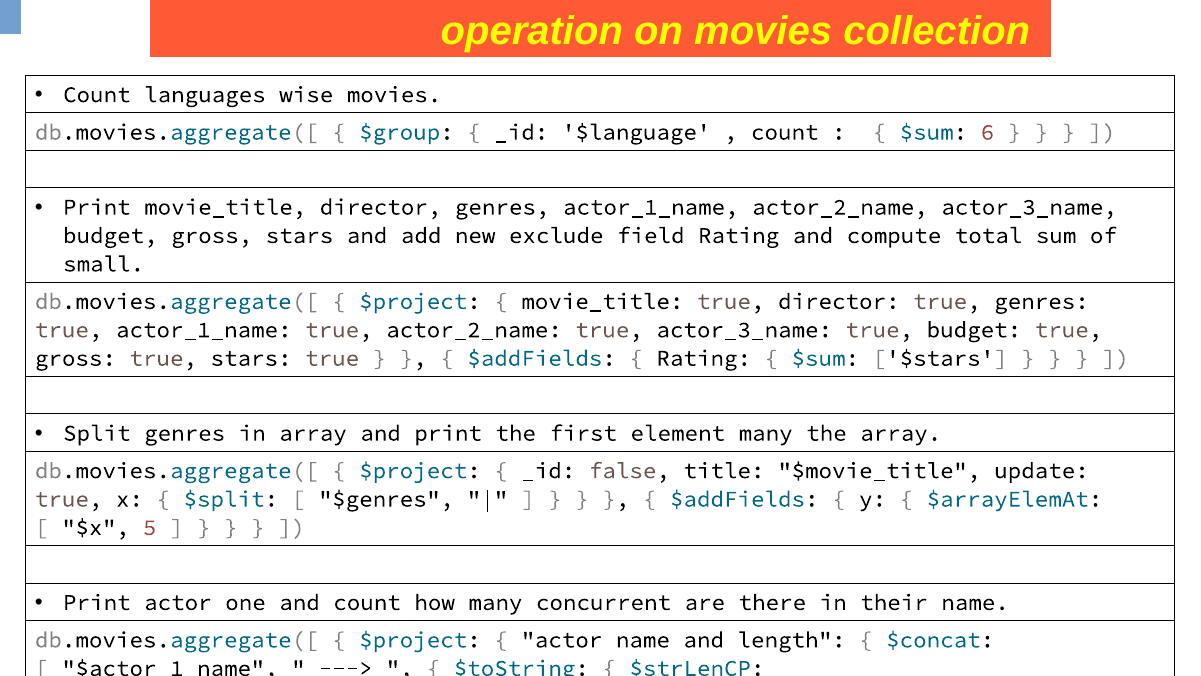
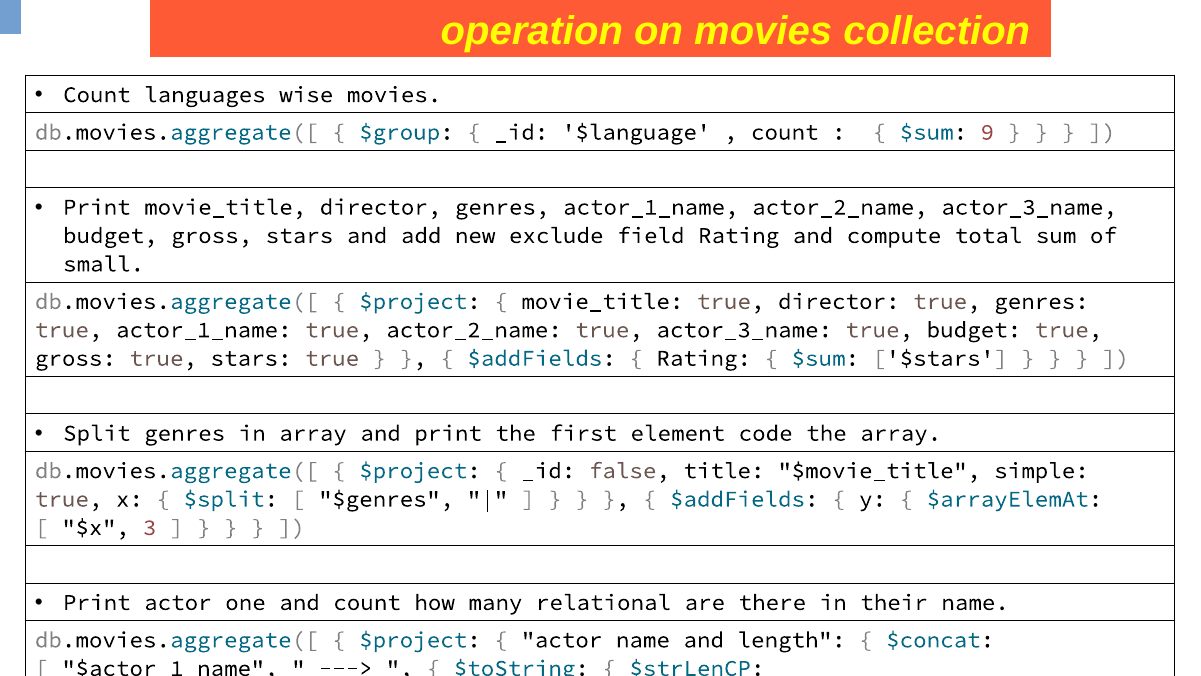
6: 6 -> 9
element many: many -> code
update: update -> simple
5: 5 -> 3
concurrent: concurrent -> relational
